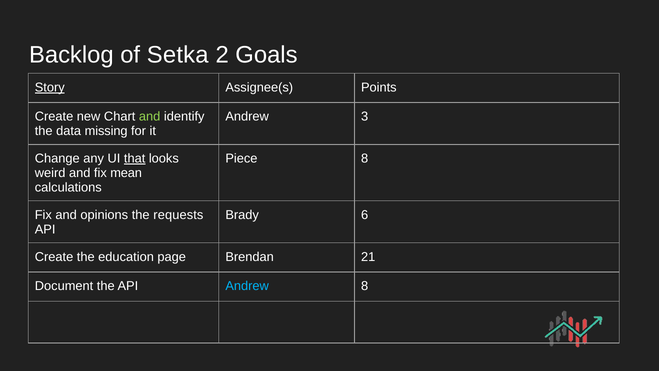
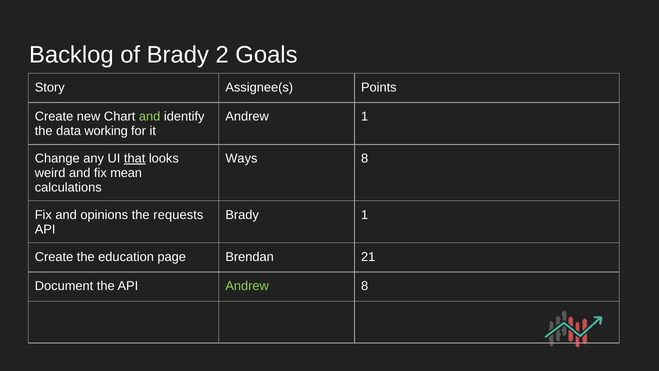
of Setka: Setka -> Brady
Story underline: present -> none
Andrew 3: 3 -> 1
missing: missing -> working
Piece: Piece -> Ways
Brady 6: 6 -> 1
Andrew at (247, 286) colour: light blue -> light green
